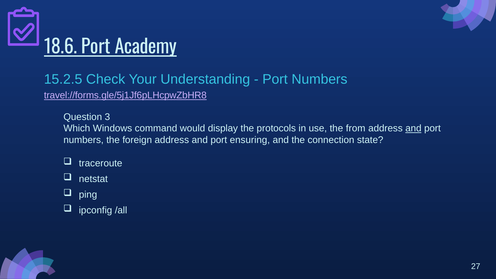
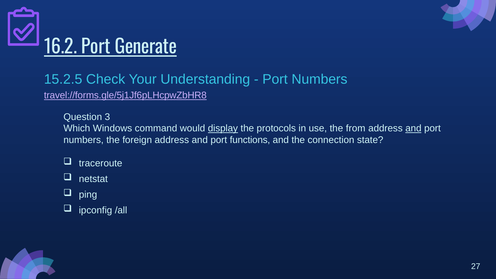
18.6: 18.6 -> 16.2
Academy: Academy -> Generate
display underline: none -> present
ensuring: ensuring -> functions
